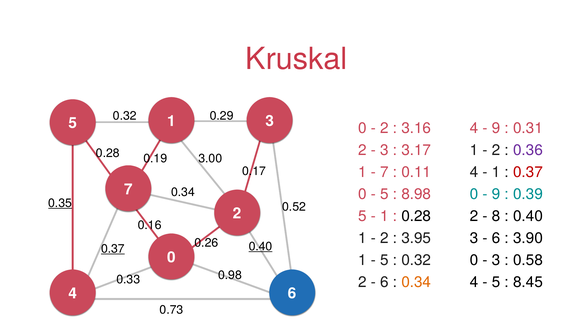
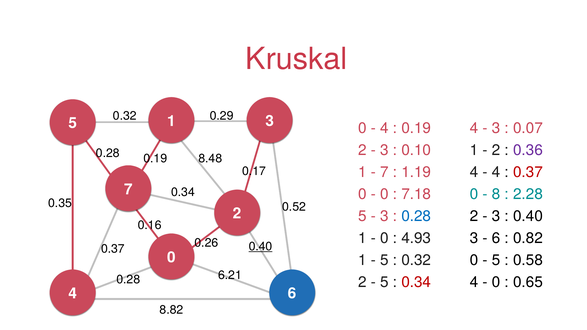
2 at (384, 128): 2 -> 4
3.16 at (416, 128): 3.16 -> 0.19
9 at (496, 128): 9 -> 3
0.31: 0.31 -> 0.07
3.17: 3.17 -> 0.10
3.00: 3.00 -> 8.48
0.11: 0.11 -> 1.19
1 at (496, 172): 1 -> 4
5 at (384, 194): 5 -> 0
8.98: 8.98 -> 7.18
9 at (496, 194): 9 -> 8
0.39: 0.39 -> 2.28
0.35 underline: present -> none
1 at (384, 216): 1 -> 3
0.28 at (416, 216) colour: black -> blue
8 at (496, 216): 8 -> 3
2 at (384, 238): 2 -> 0
3.95: 3.95 -> 4.93
3.90: 3.90 -> 0.82
0.37 at (113, 249) underline: present -> none
3 at (496, 260): 3 -> 5
0.98: 0.98 -> 6.21
0.33 at (128, 280): 0.33 -> 0.28
6 at (384, 282): 6 -> 5
0.34 at (416, 282) colour: orange -> red
5 at (496, 282): 5 -> 0
8.45: 8.45 -> 0.65
0.73: 0.73 -> 8.82
